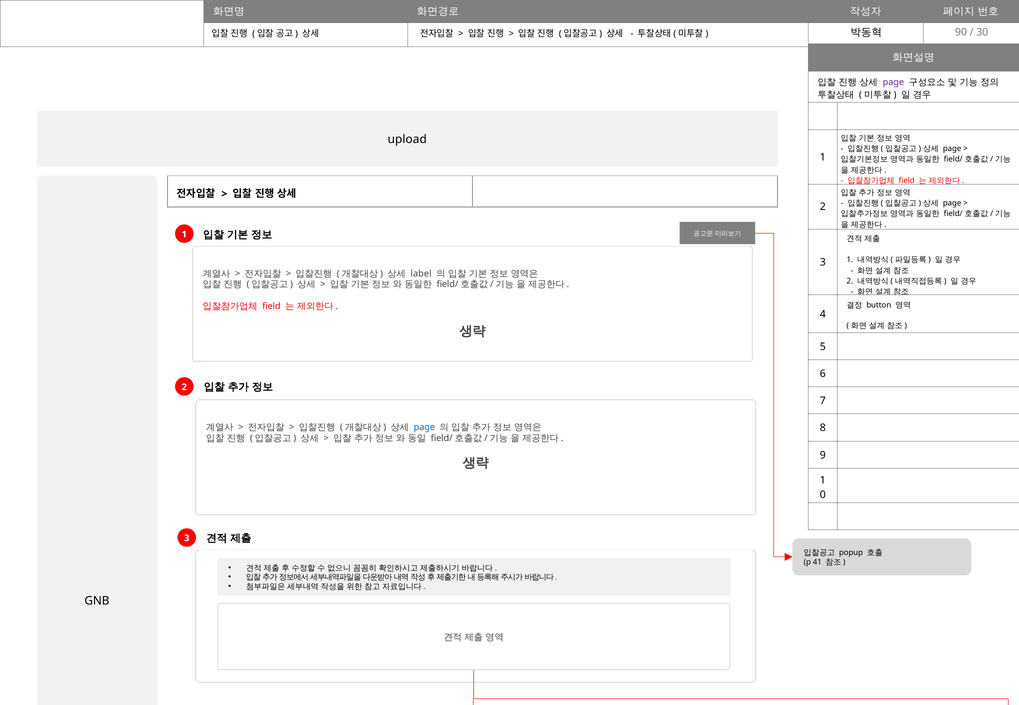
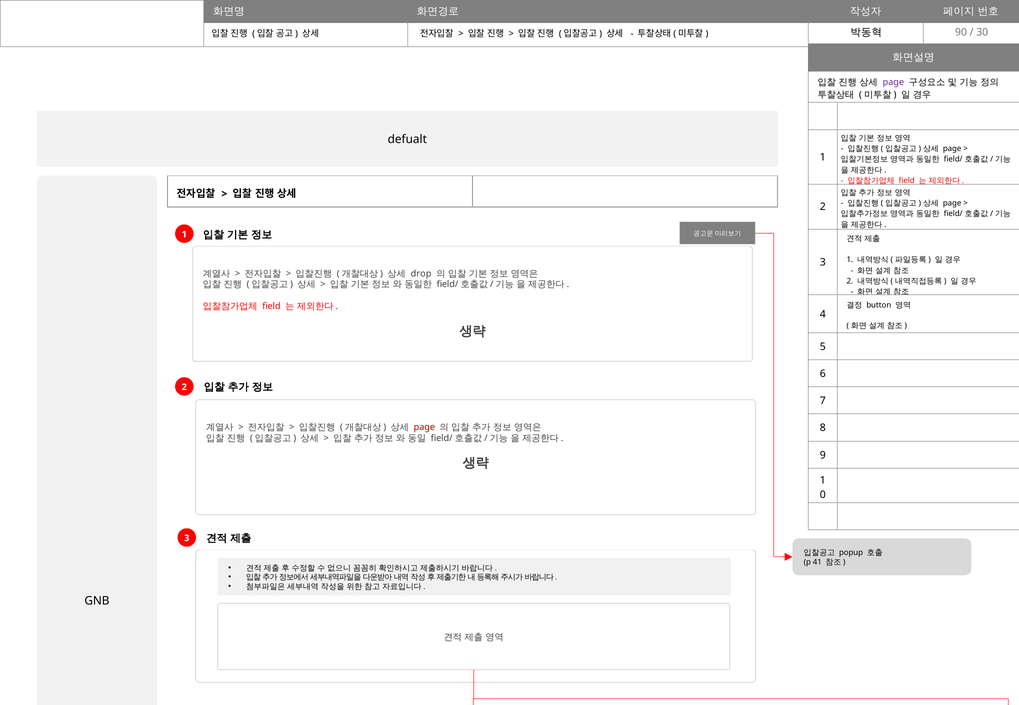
upload: upload -> defualt
label: label -> drop
page at (424, 427) colour: blue -> red
